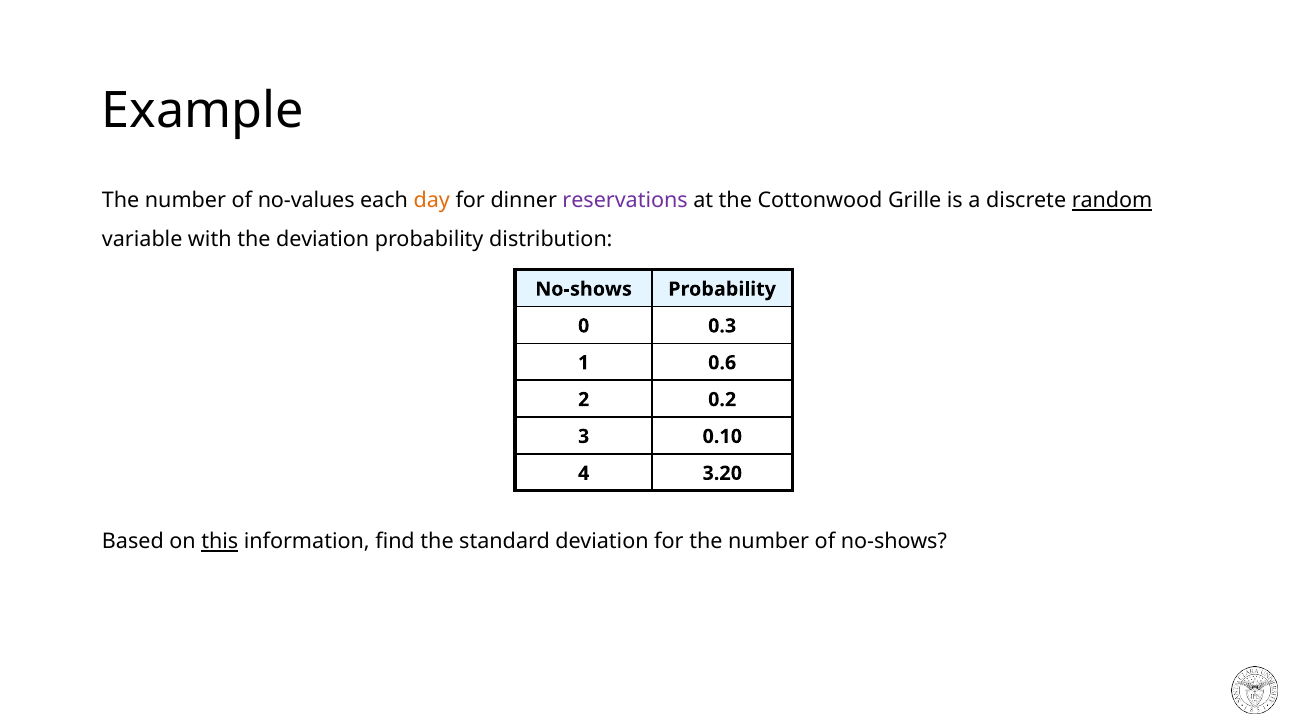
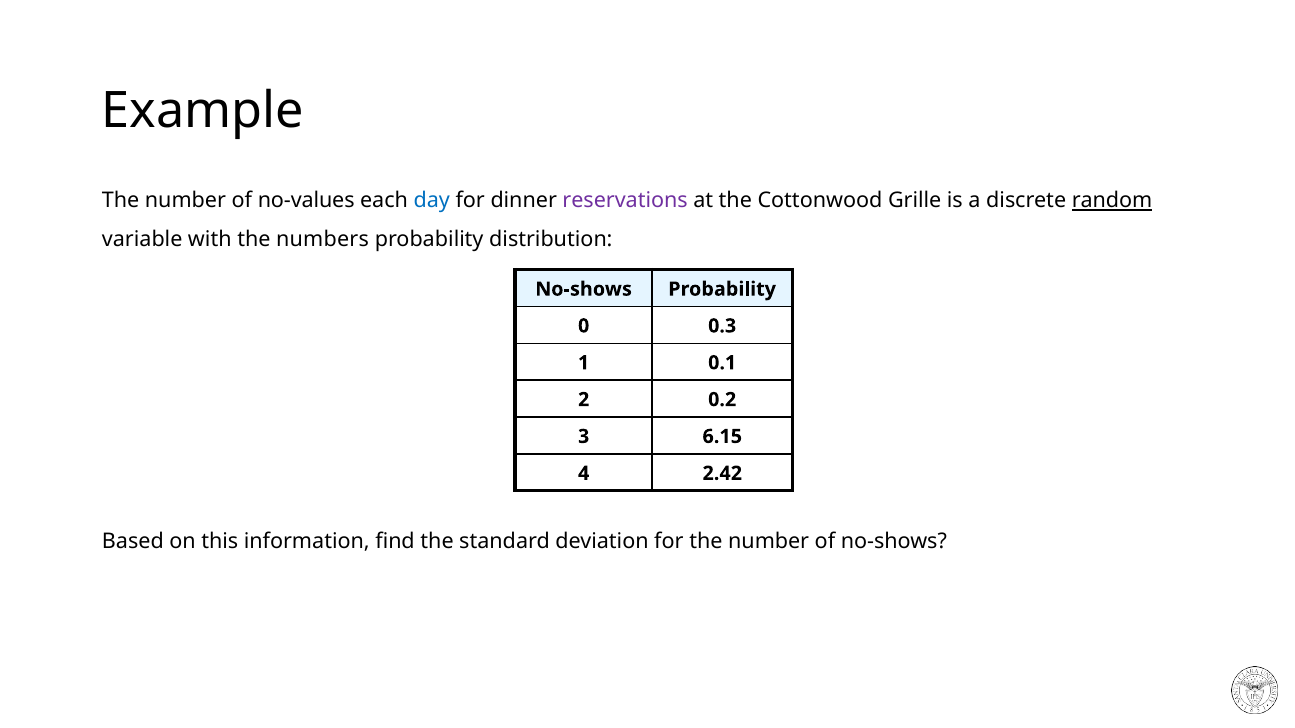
day colour: orange -> blue
the deviation: deviation -> numbers
0.6: 0.6 -> 0.1
0.10: 0.10 -> 6.15
3.20: 3.20 -> 2.42
this underline: present -> none
